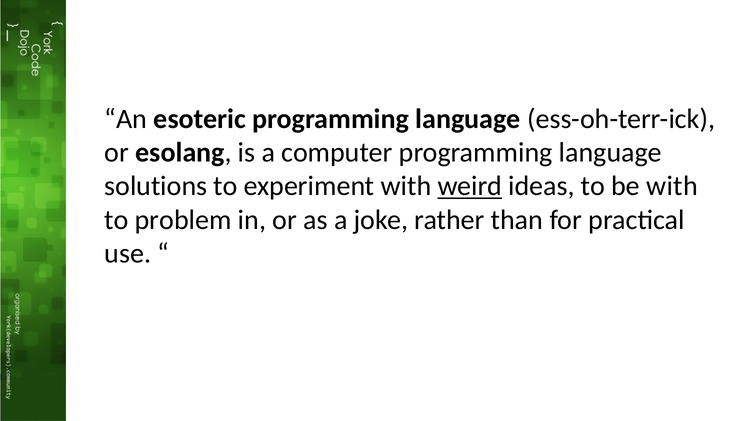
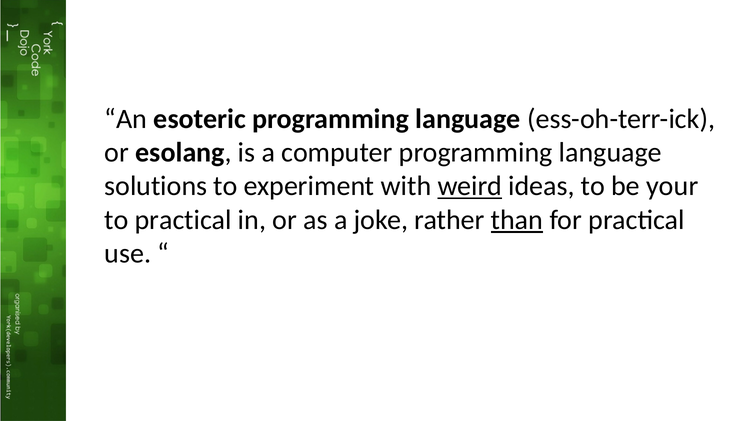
be with: with -> your
to problem: problem -> practical
than underline: none -> present
